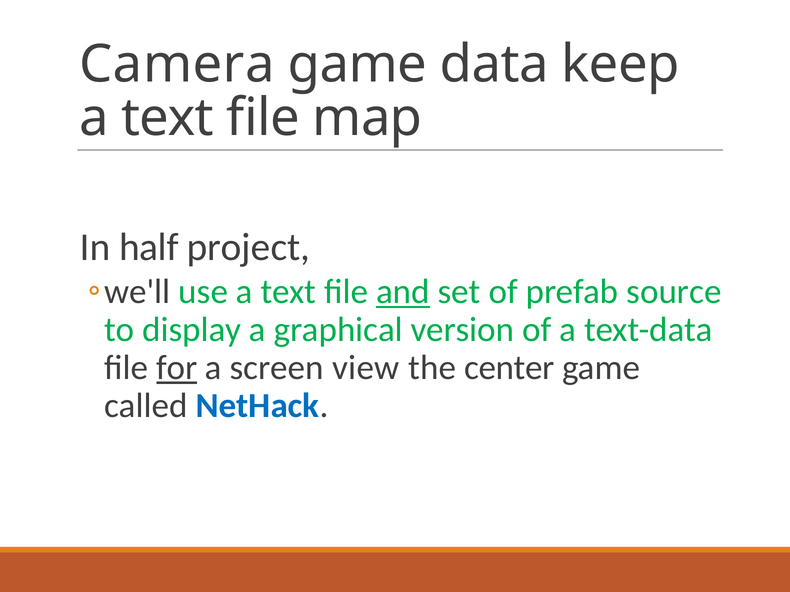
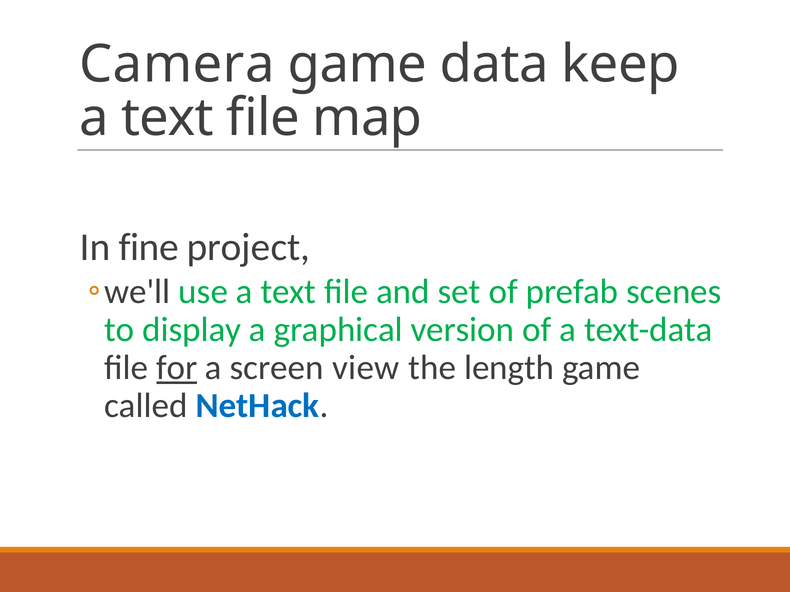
half: half -> fine
and underline: present -> none
source: source -> scenes
center: center -> length
